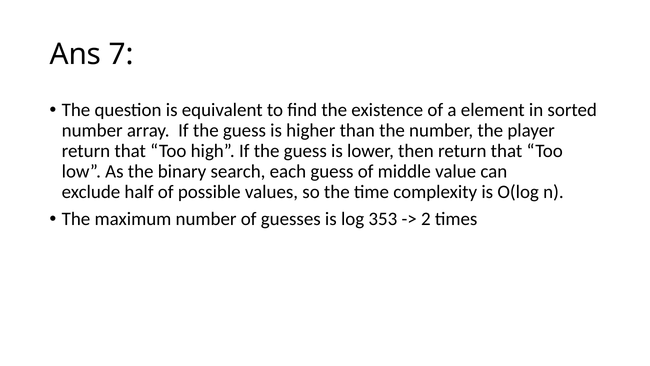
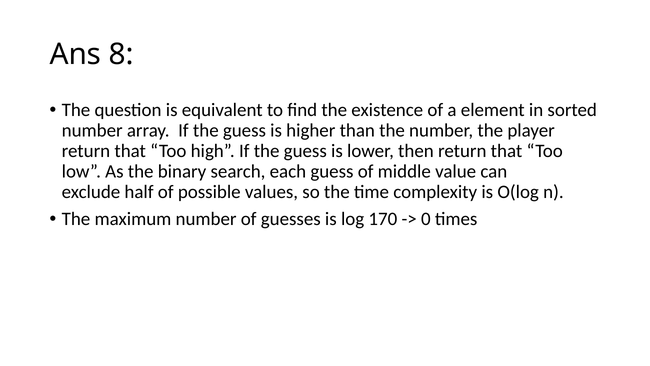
7: 7 -> 8
353: 353 -> 170
2: 2 -> 0
